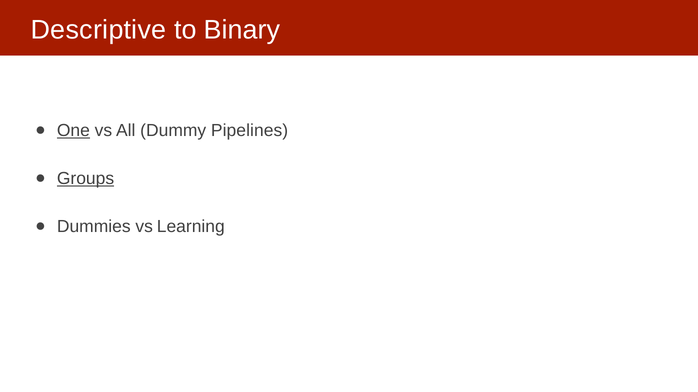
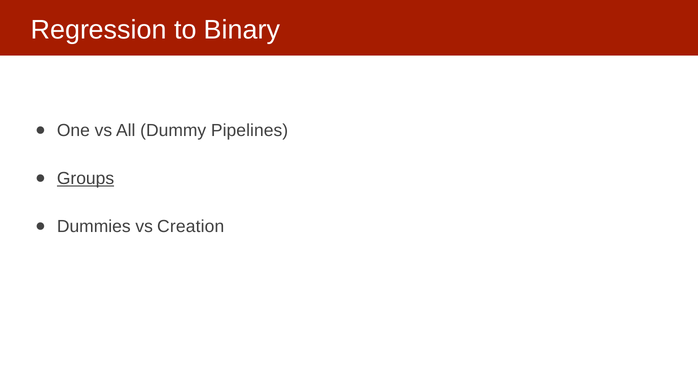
Descriptive: Descriptive -> Regression
One underline: present -> none
Learning: Learning -> Creation
